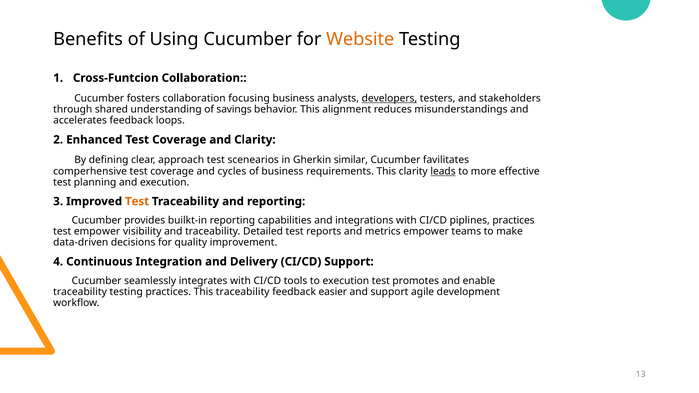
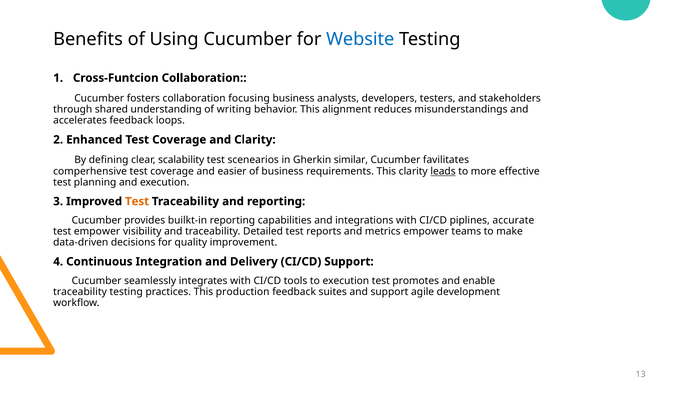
Website colour: orange -> blue
developers underline: present -> none
savings: savings -> writing
approach: approach -> scalability
cycles: cycles -> easier
piplines practices: practices -> accurate
This traceability: traceability -> production
easier: easier -> suites
